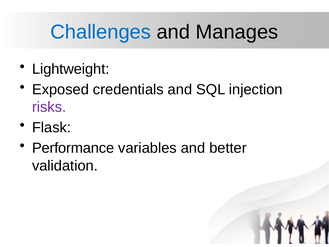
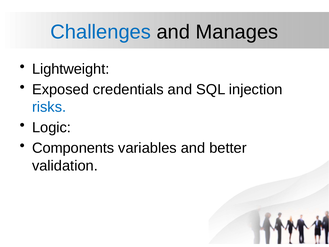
risks colour: purple -> blue
Flask: Flask -> Logic
Performance: Performance -> Components
